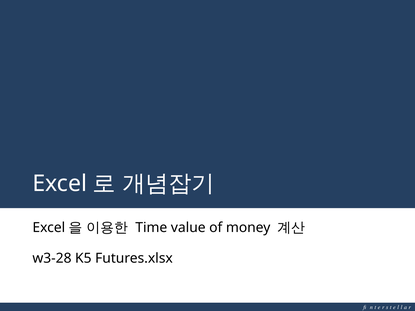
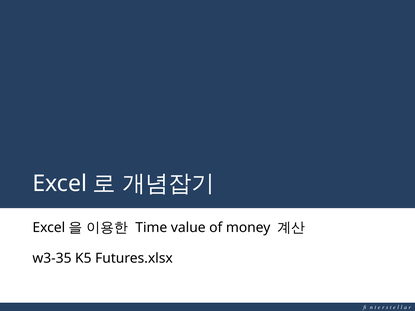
w3-28: w3-28 -> w3-35
